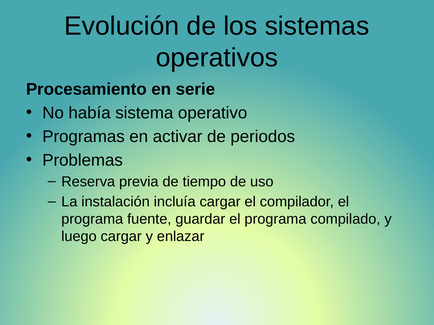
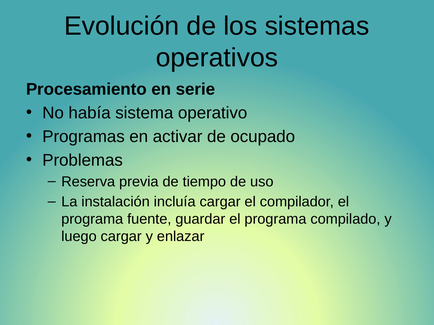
periodos: periodos -> ocupado
